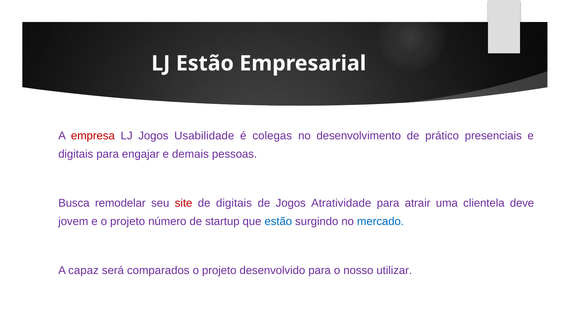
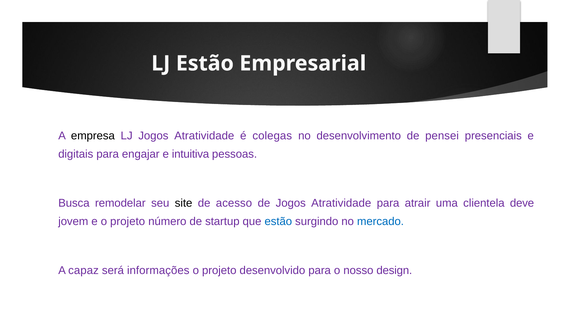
empresa colour: red -> black
LJ Jogos Usabilidade: Usabilidade -> Atratividade
prático: prático -> pensei
demais: demais -> intuitiva
site colour: red -> black
de digitais: digitais -> acesso
comparados: comparados -> informações
utilizar: utilizar -> design
